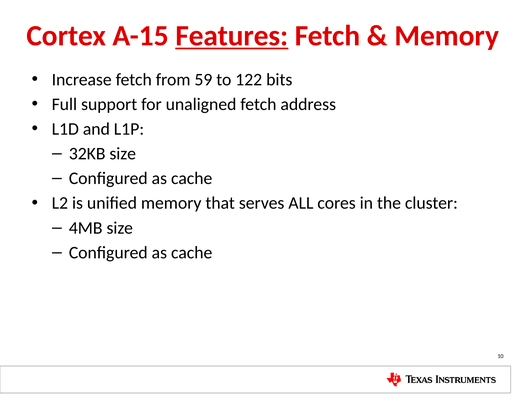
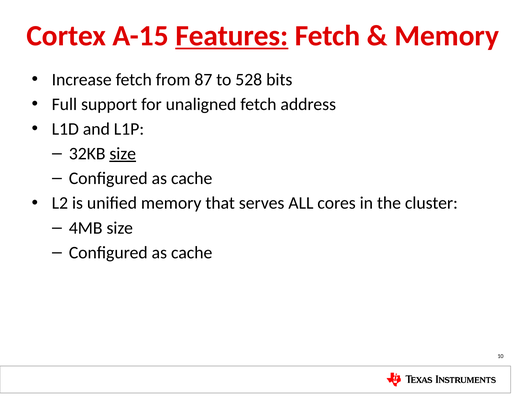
59: 59 -> 87
122: 122 -> 528
size at (123, 154) underline: none -> present
